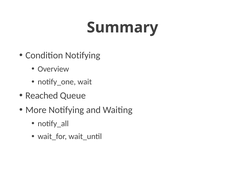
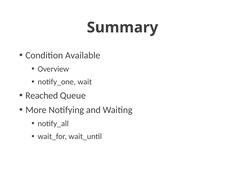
Condition Notifying: Notifying -> Available
